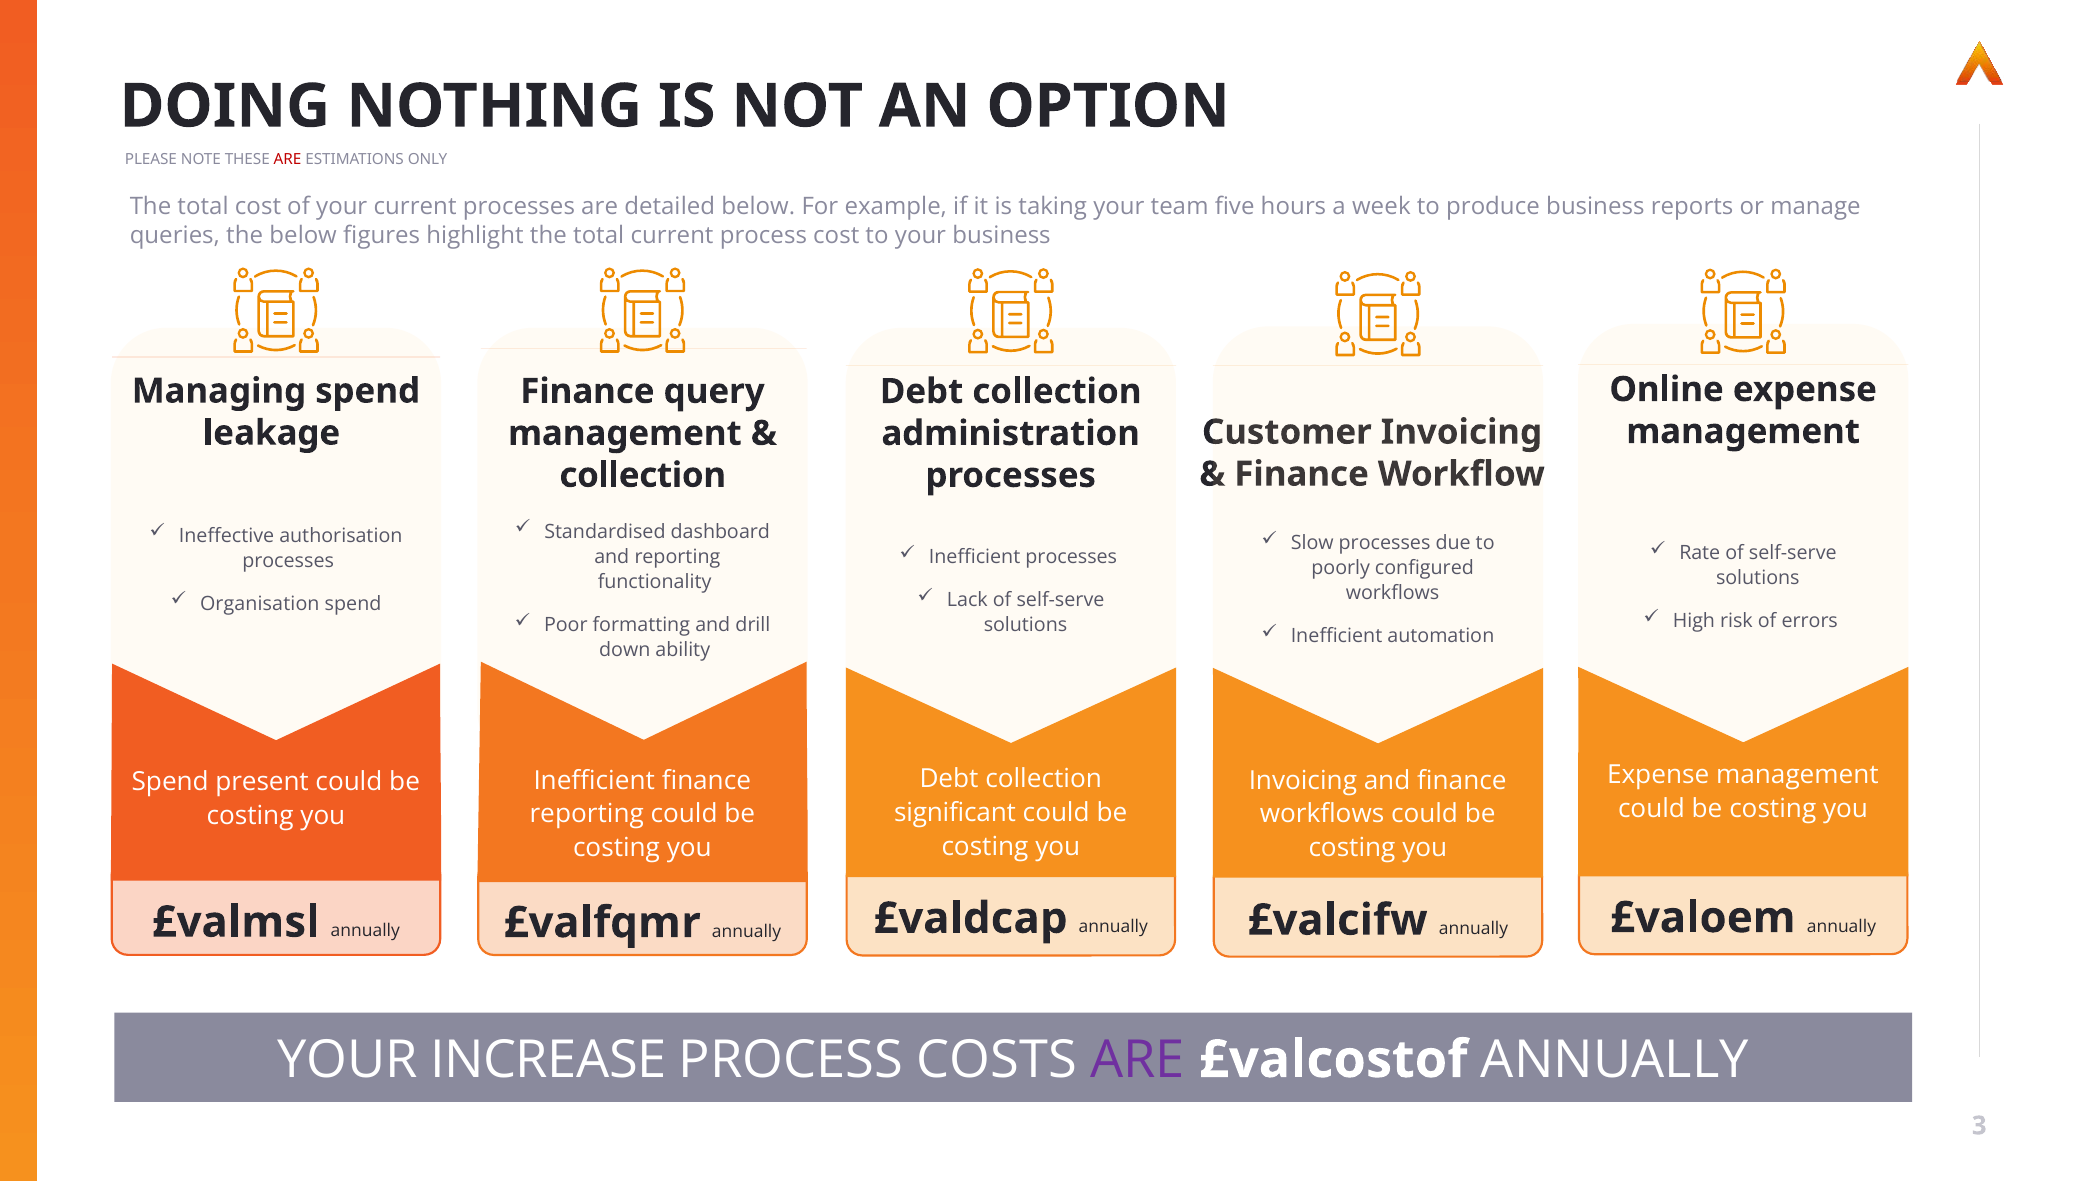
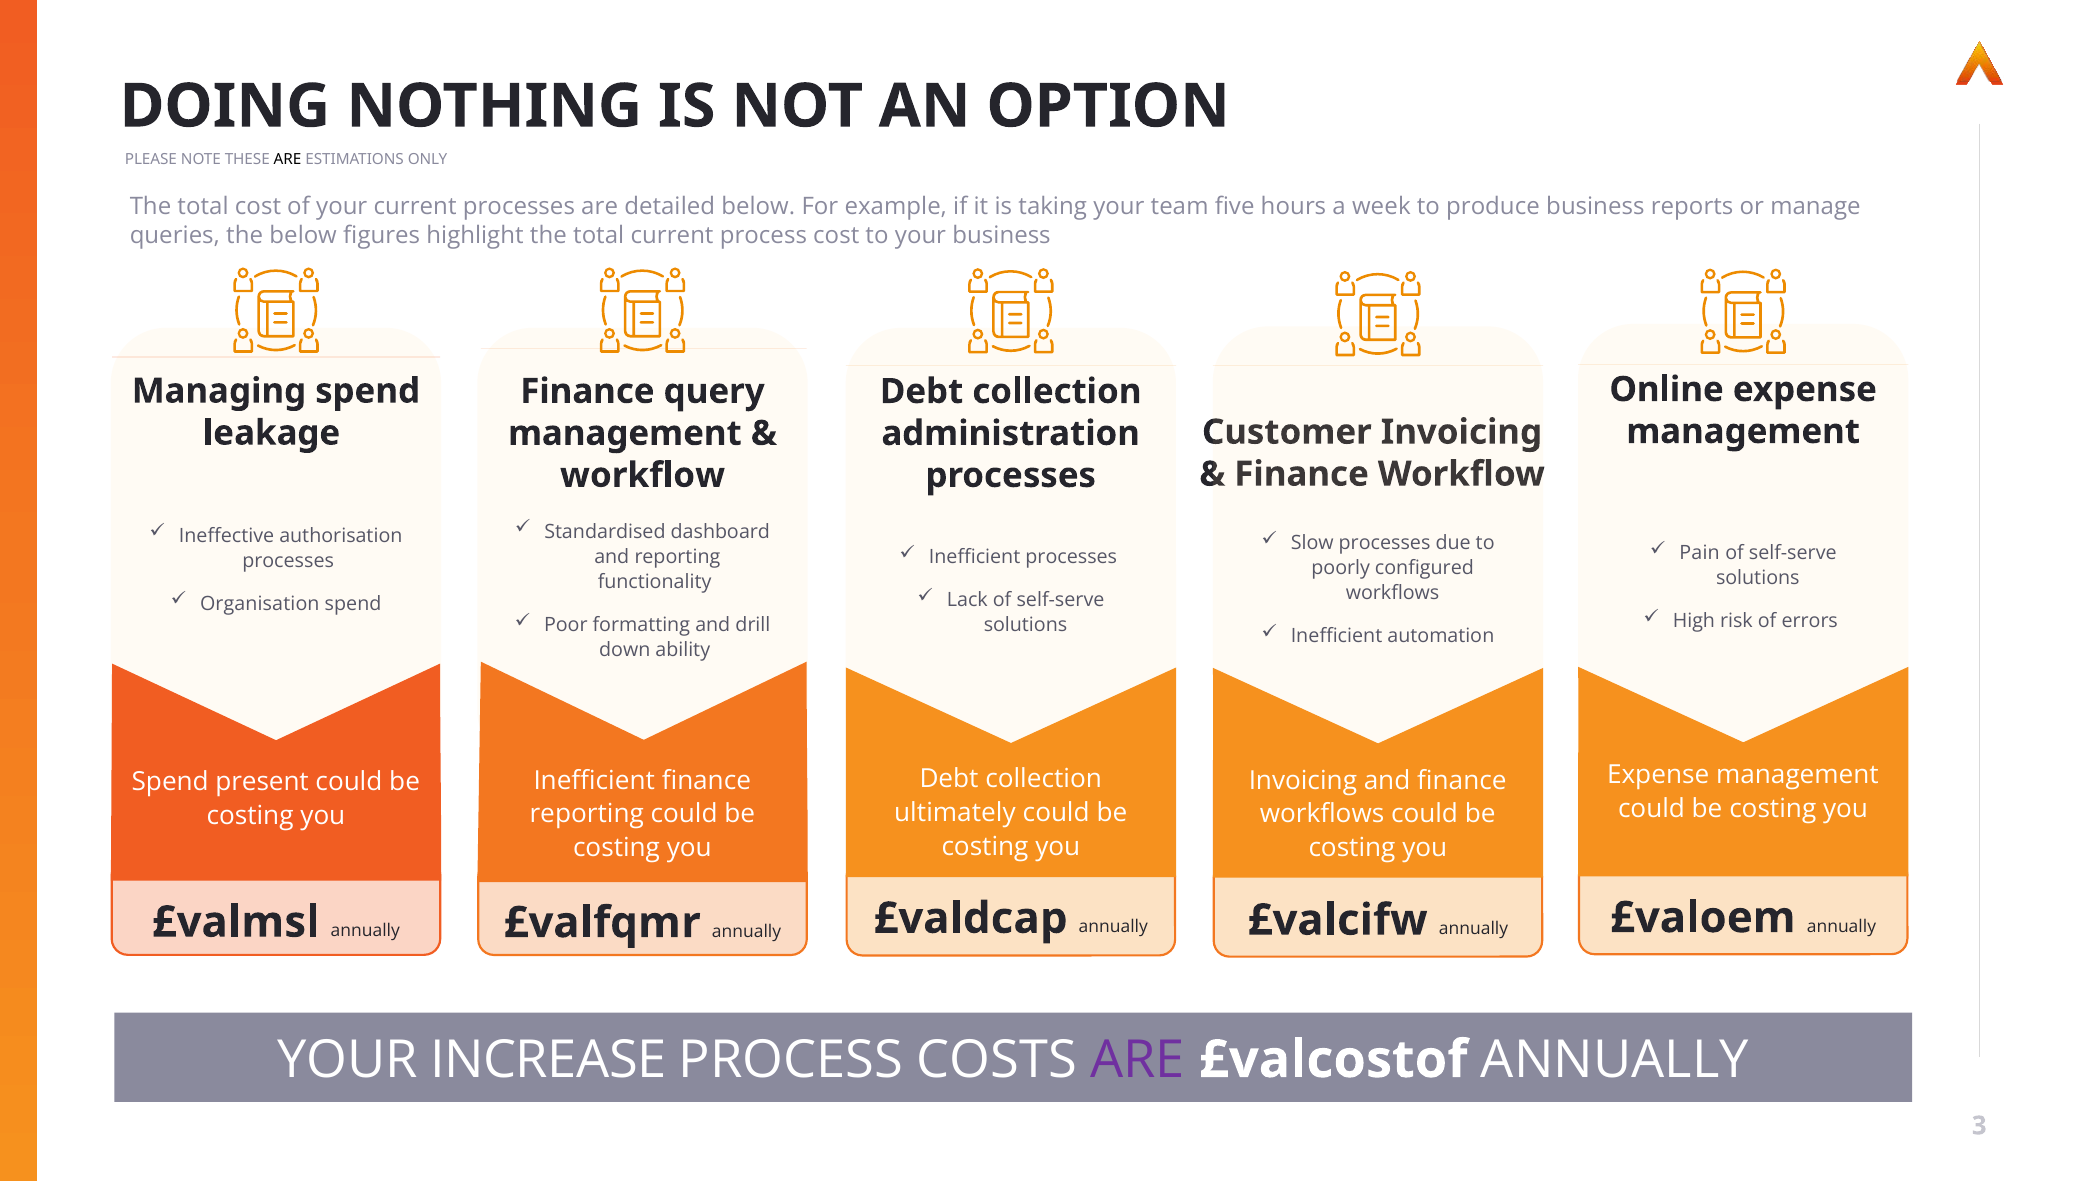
ARE at (288, 160) colour: red -> black
collection at (643, 475): collection -> workflow
Rate: Rate -> Pain
significant: significant -> ultimately
